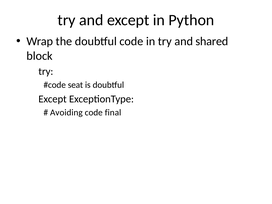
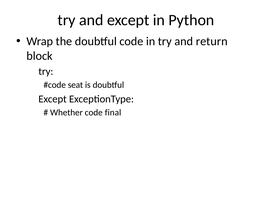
shared: shared -> return
Avoiding: Avoiding -> Whether
